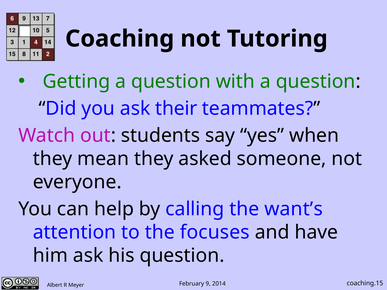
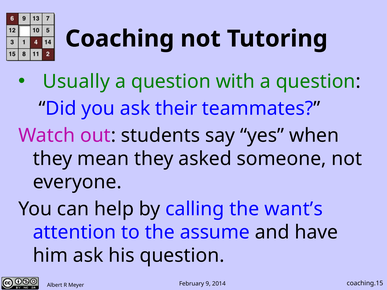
Getting: Getting -> Usually
focuses: focuses -> assume
